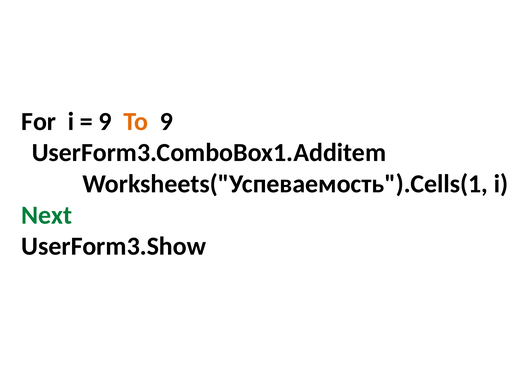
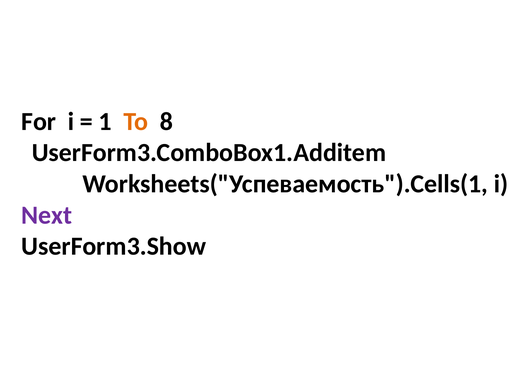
9 at (105, 121): 9 -> 1
To 9: 9 -> 8
Next colour: green -> purple
